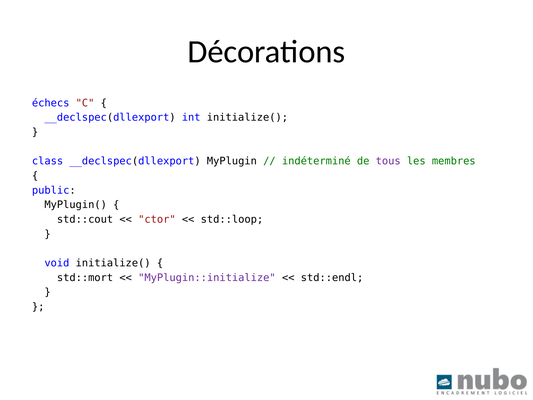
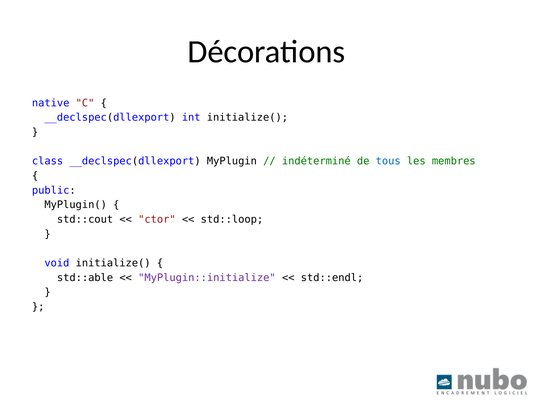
échecs: échecs -> native
tous colour: purple -> blue
std::mort: std::mort -> std::able
